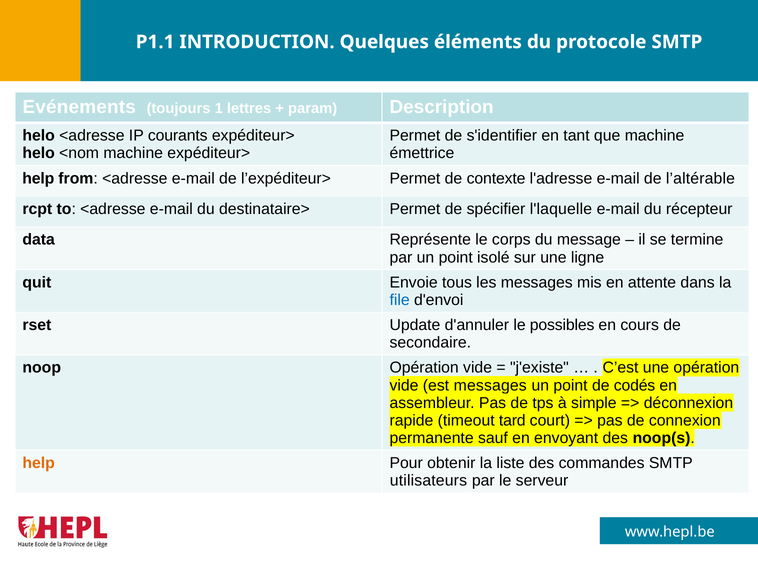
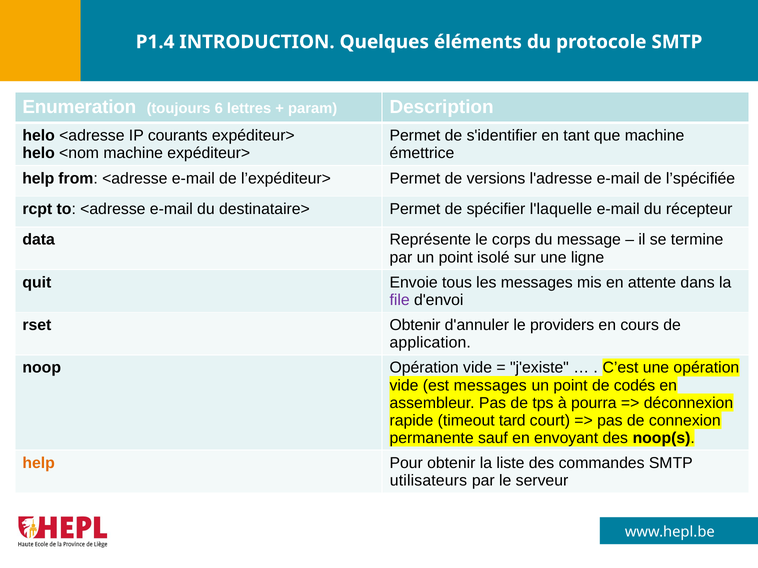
P1.1: P1.1 -> P1.4
Evénements: Evénements -> Enumeration
1: 1 -> 6
contexte: contexte -> versions
l’altérable: l’altérable -> l’spécifiée
file colour: blue -> purple
rset Update: Update -> Obtenir
possibles: possibles -> providers
secondaire: secondaire -> application
simple: simple -> pourra
